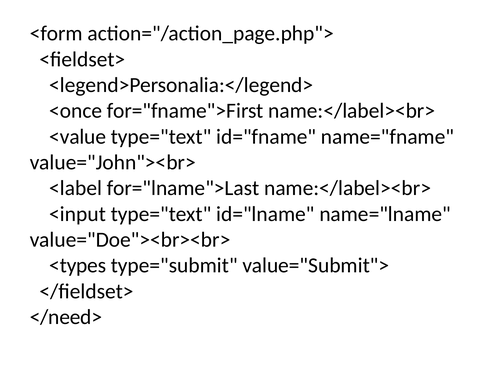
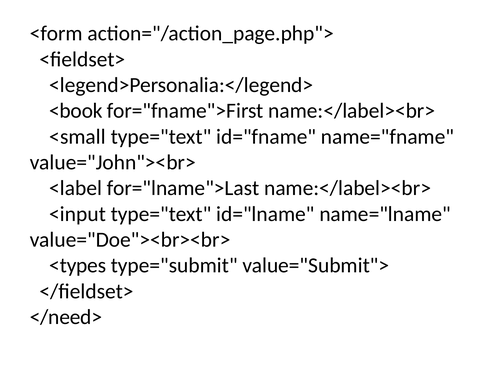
<once: <once -> <book
<value: <value -> <small
